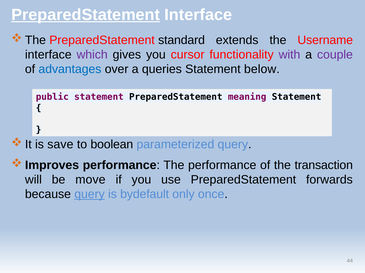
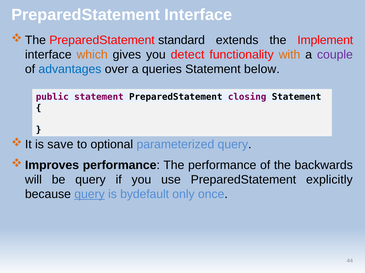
PreparedStatement at (86, 15) underline: present -> none
Username: Username -> Implement
which colour: purple -> orange
cursor: cursor -> detect
with colour: purple -> orange
meaning: meaning -> closing
boolean: boolean -> optional
transaction: transaction -> backwards
be move: move -> query
forwards: forwards -> explicitly
